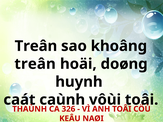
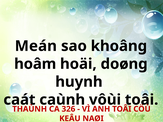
Treân at (36, 46): Treân -> Meán
treân at (35, 64): treân -> hoâm
